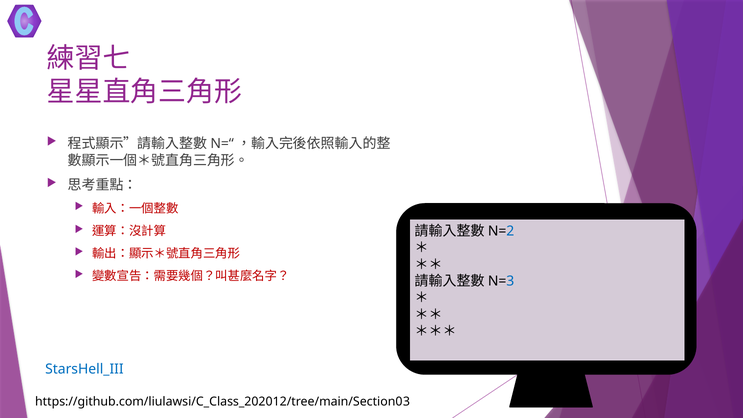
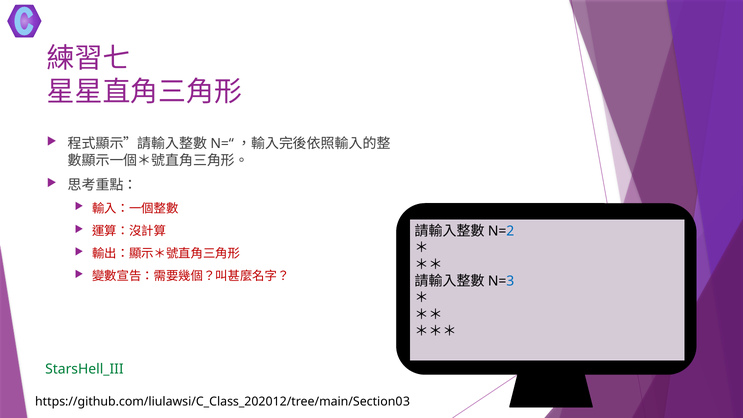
StarsHell_III colour: blue -> green
